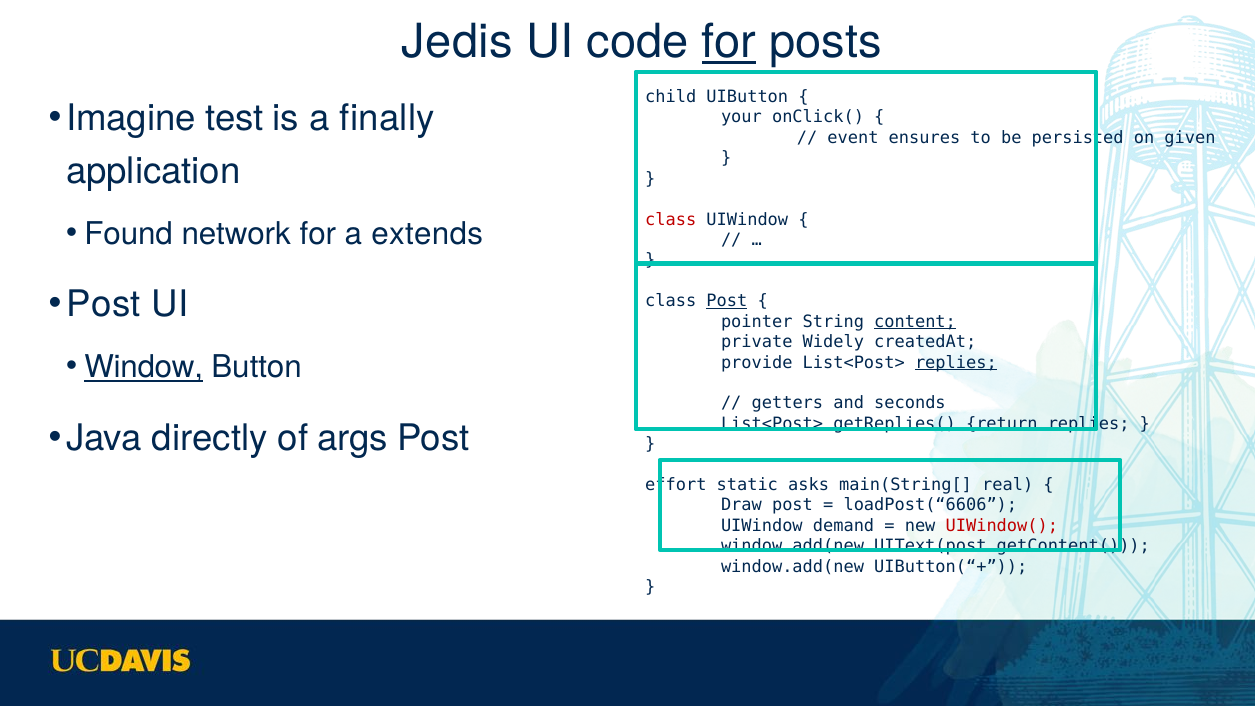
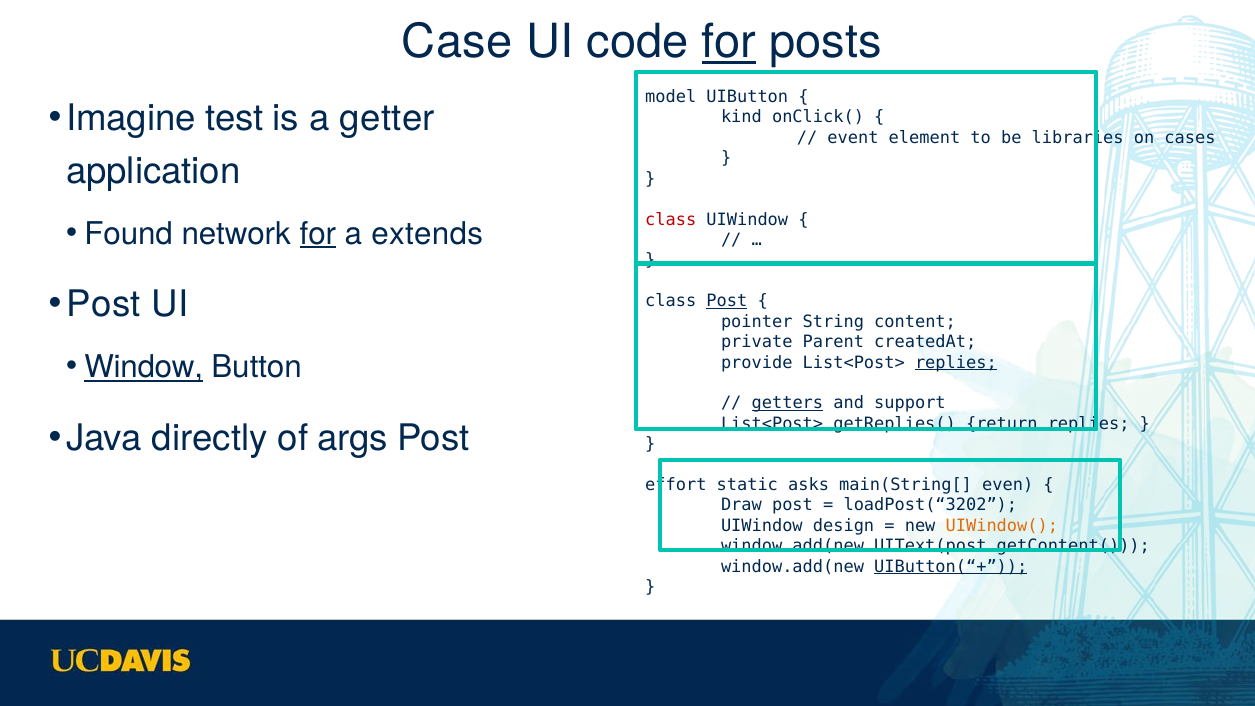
Jedis: Jedis -> Case
child: child -> model
finally: finally -> getter
your: your -> kind
ensures: ensures -> element
persisted: persisted -> libraries
given: given -> cases
for at (318, 234) underline: none -> present
content underline: present -> none
Widely: Widely -> Parent
getters underline: none -> present
seconds: seconds -> support
real: real -> even
loadPost(“6606: loadPost(“6606 -> loadPost(“3202
demand: demand -> design
UIWindow( colour: red -> orange
UIButton(“+ underline: none -> present
